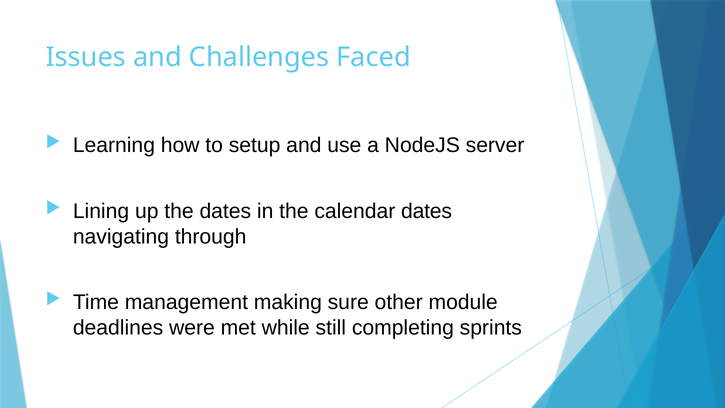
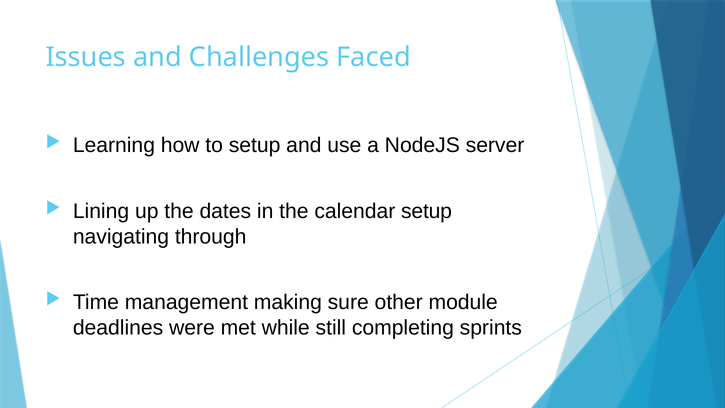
calendar dates: dates -> setup
